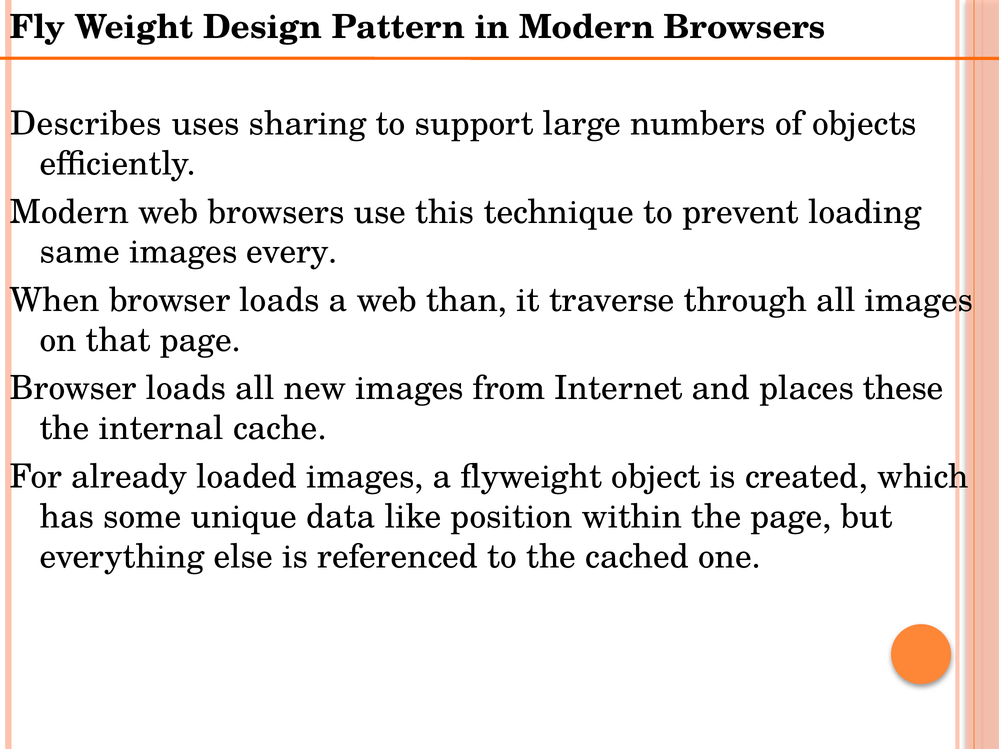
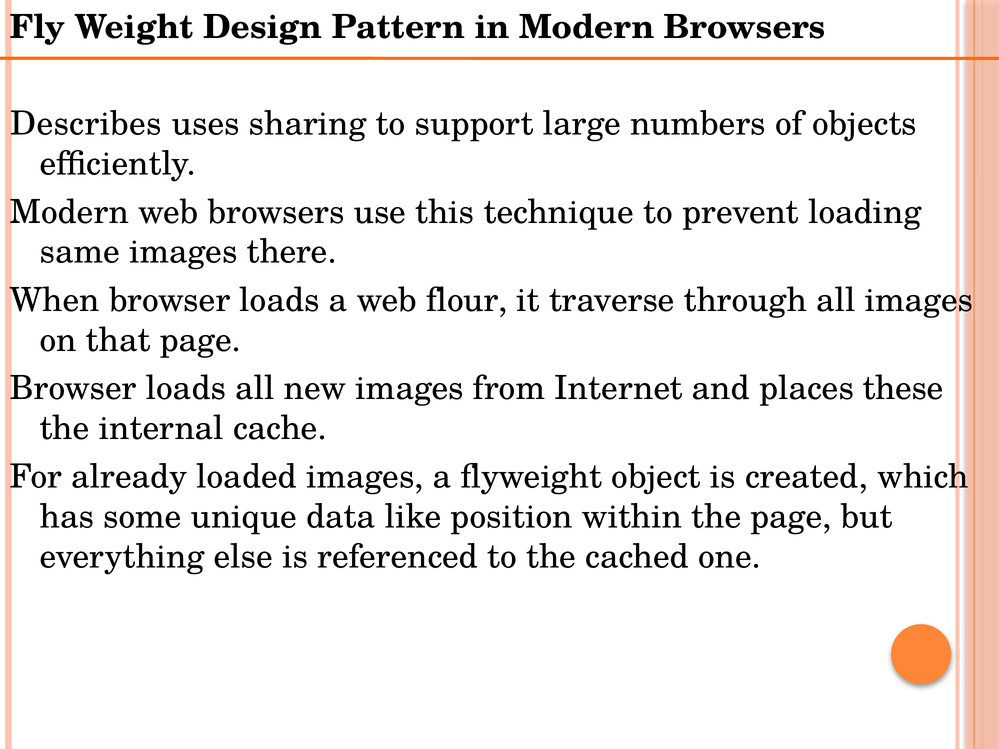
every: every -> there
than: than -> flour
